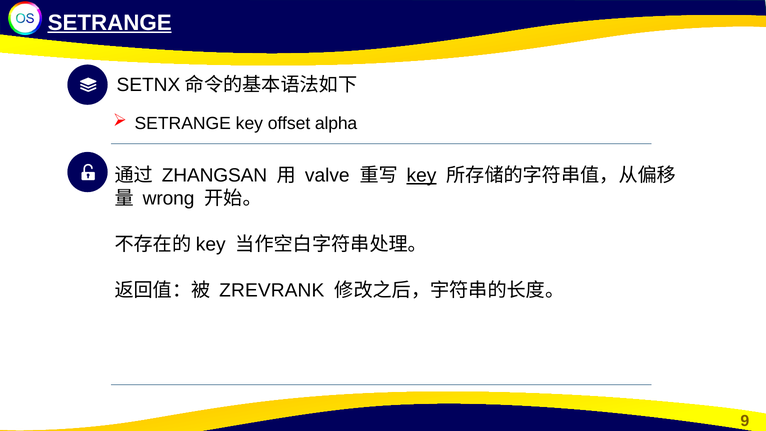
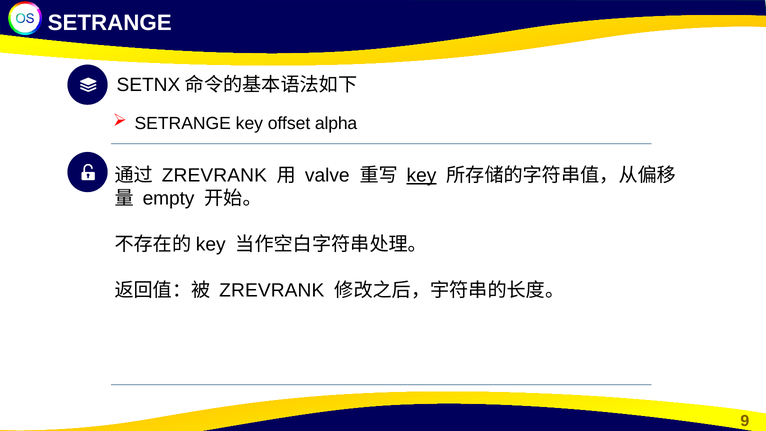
SETRANGE at (110, 23) underline: present -> none
ZHANGSAN at (214, 175): ZHANGSAN -> ZREVRANK
wrong: wrong -> empty
